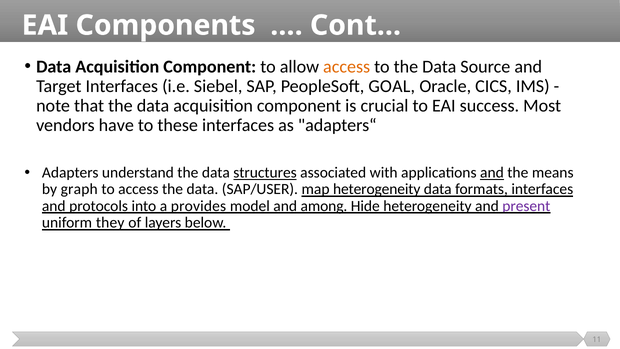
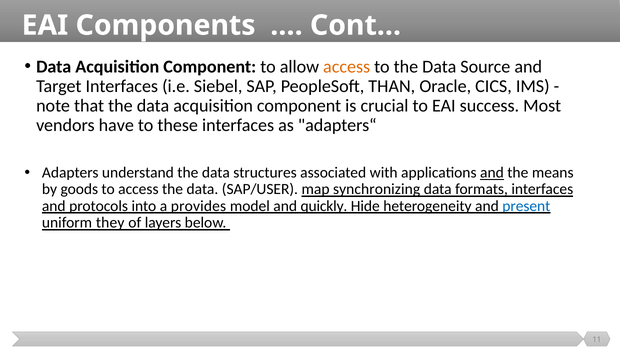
GOAL: GOAL -> THAN
structures underline: present -> none
graph: graph -> goods
map heterogeneity: heterogeneity -> synchronizing
among: among -> quickly
present colour: purple -> blue
